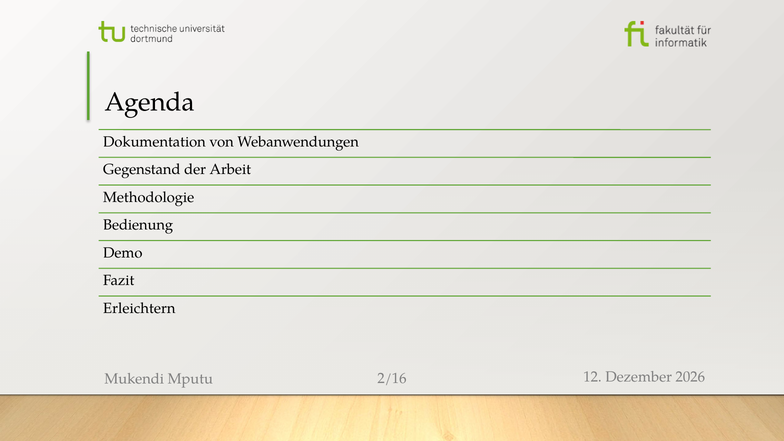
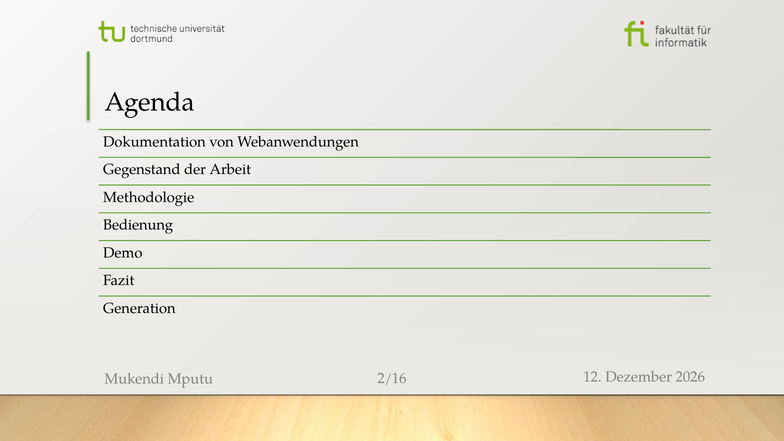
Erleichtern: Erleichtern -> Generation
